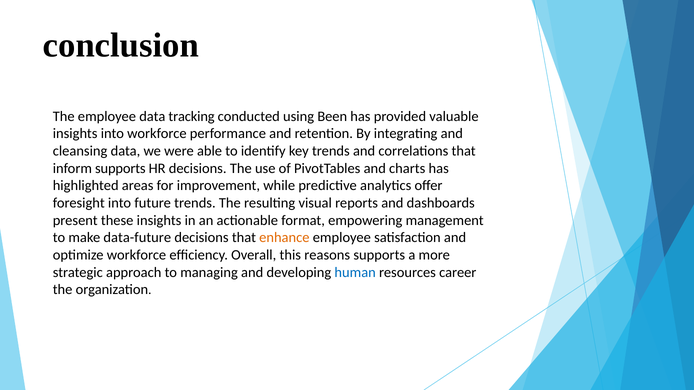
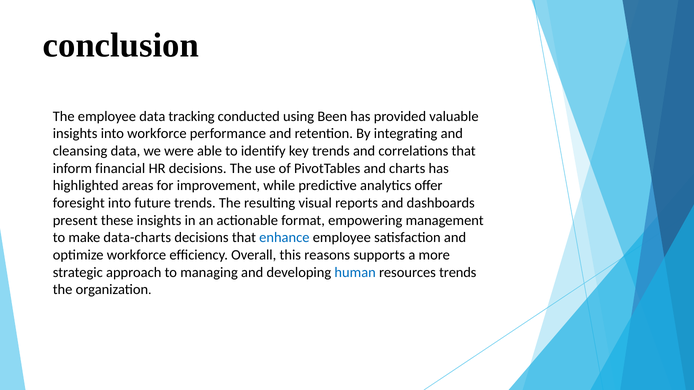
inform supports: supports -> financial
data-future: data-future -> data-charts
enhance colour: orange -> blue
resources career: career -> trends
